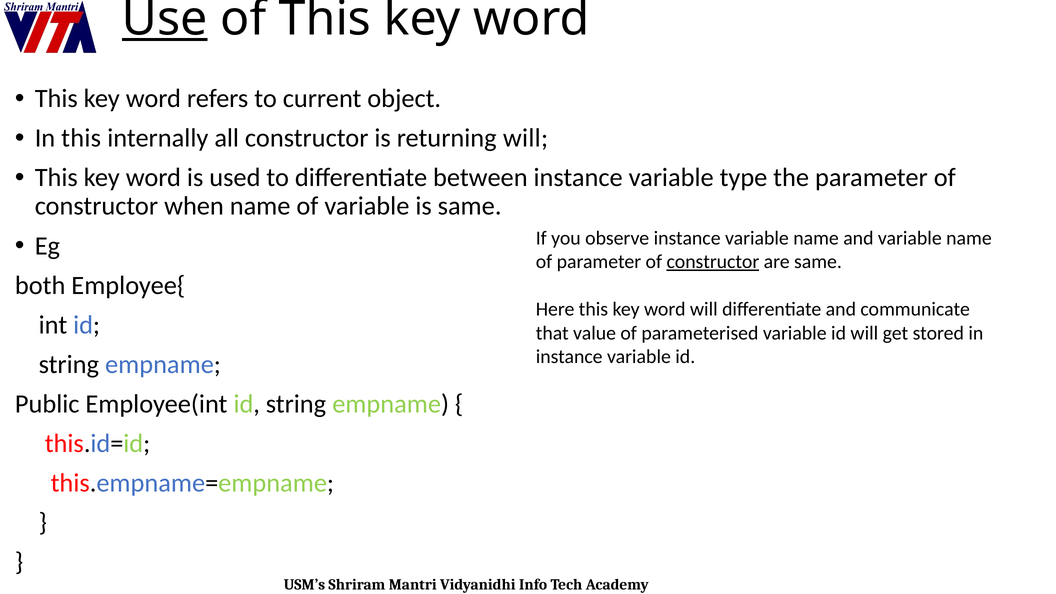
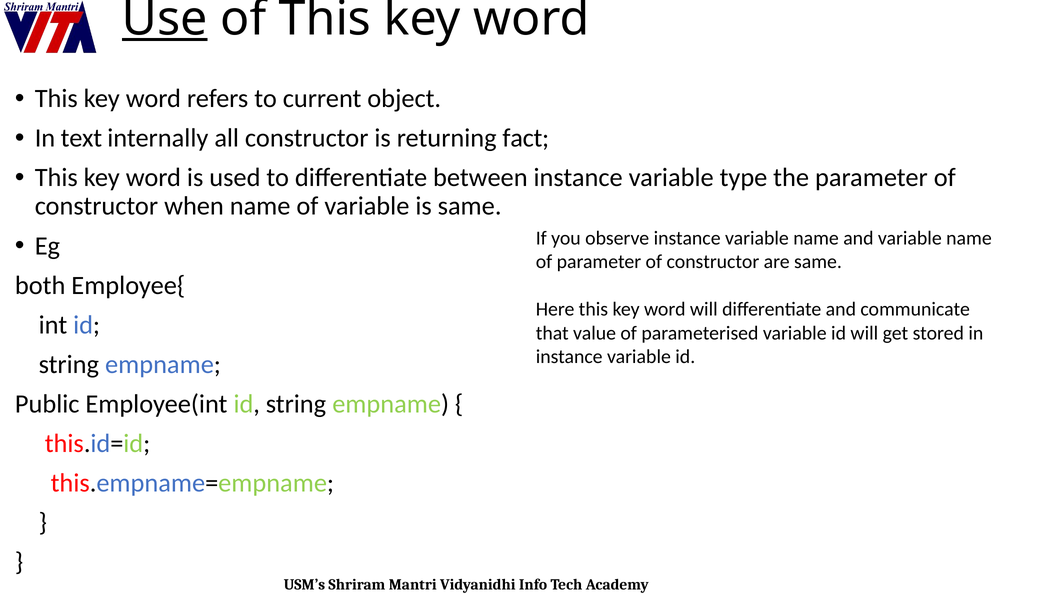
In this: this -> text
returning will: will -> fact
constructor at (713, 262) underline: present -> none
